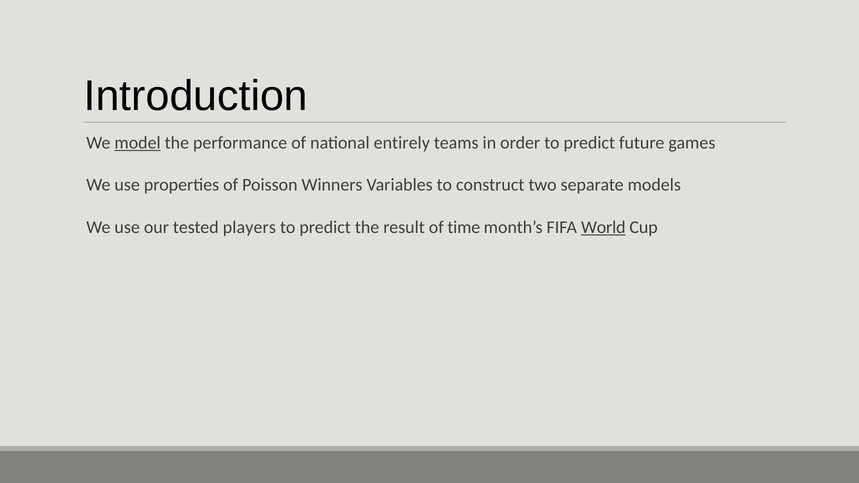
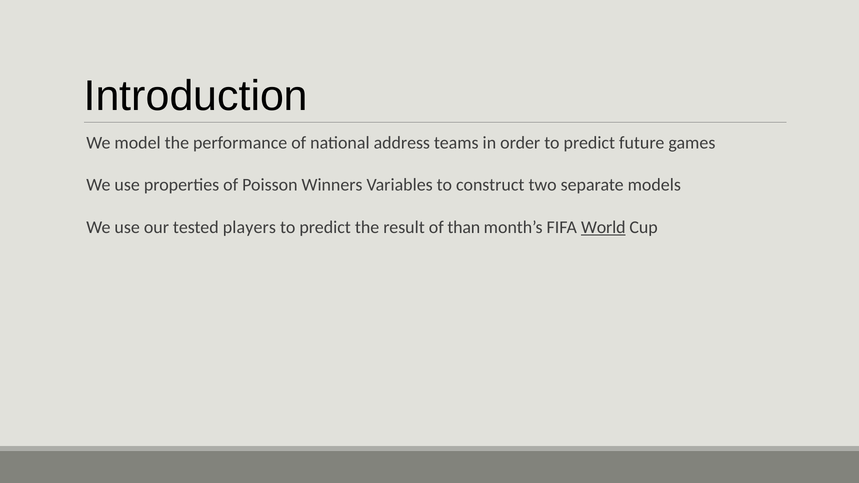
model underline: present -> none
entirely: entirely -> address
time: time -> than
